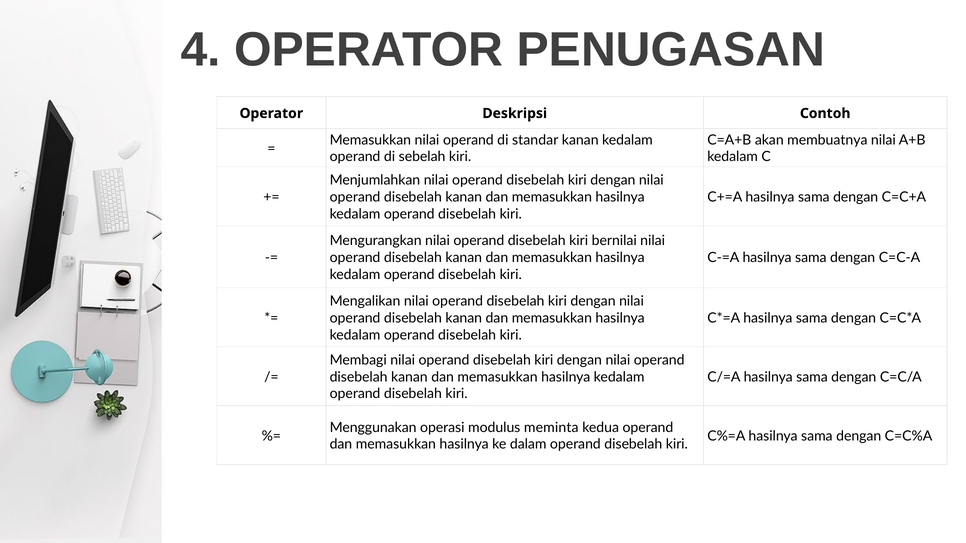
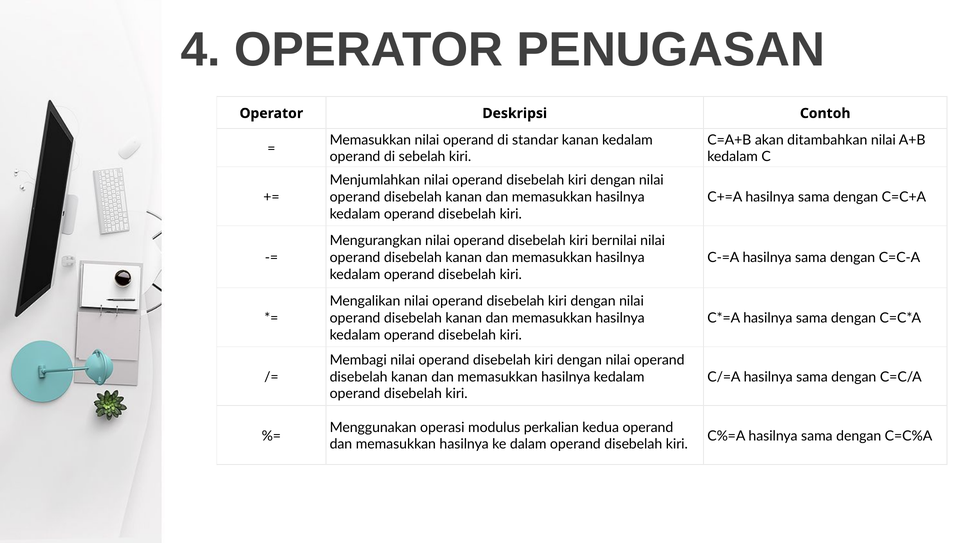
membuatnya: membuatnya -> ditambahkan
meminta: meminta -> perkalian
